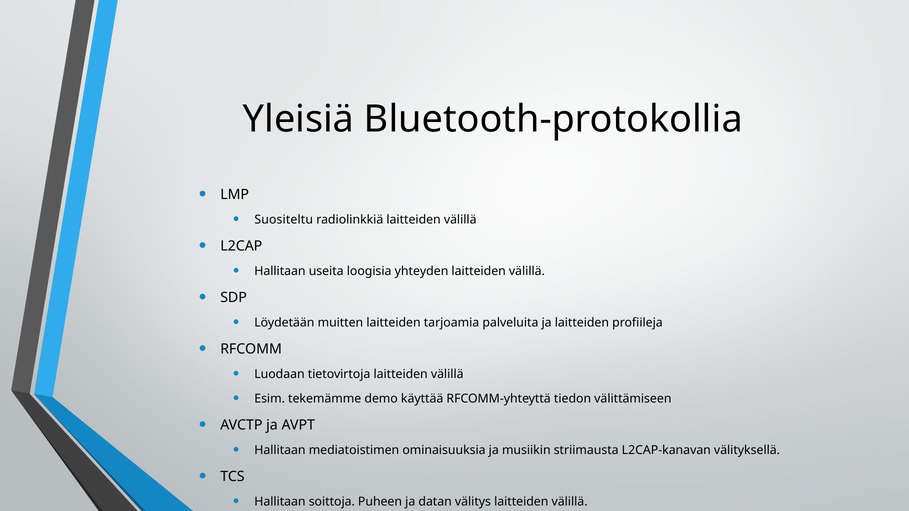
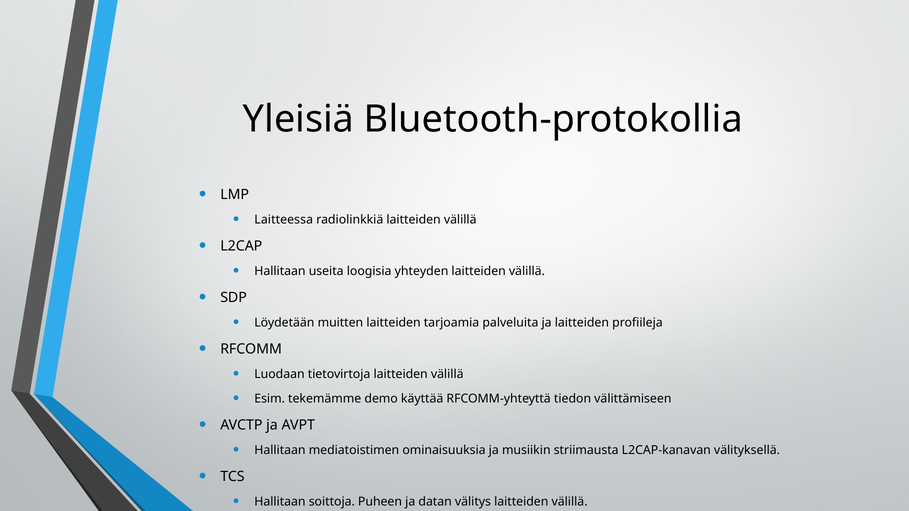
Suositeltu: Suositeltu -> Laitteessa
